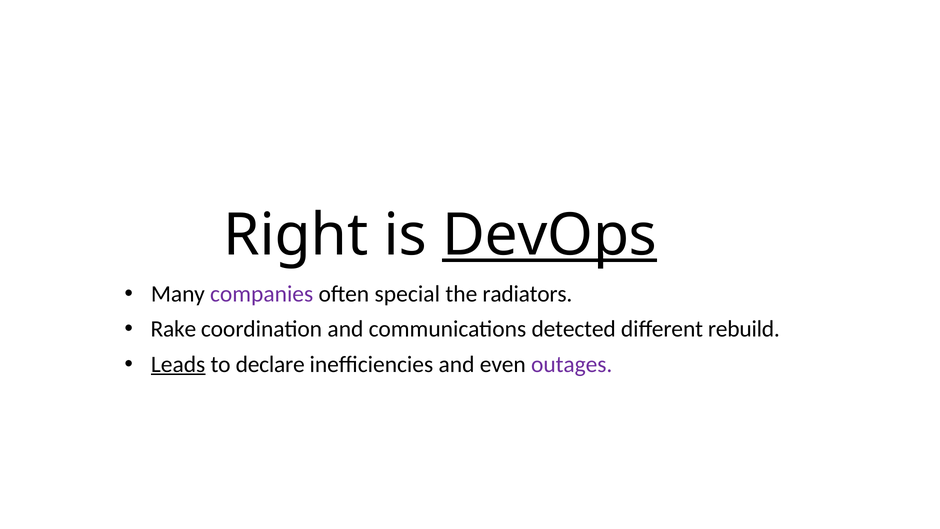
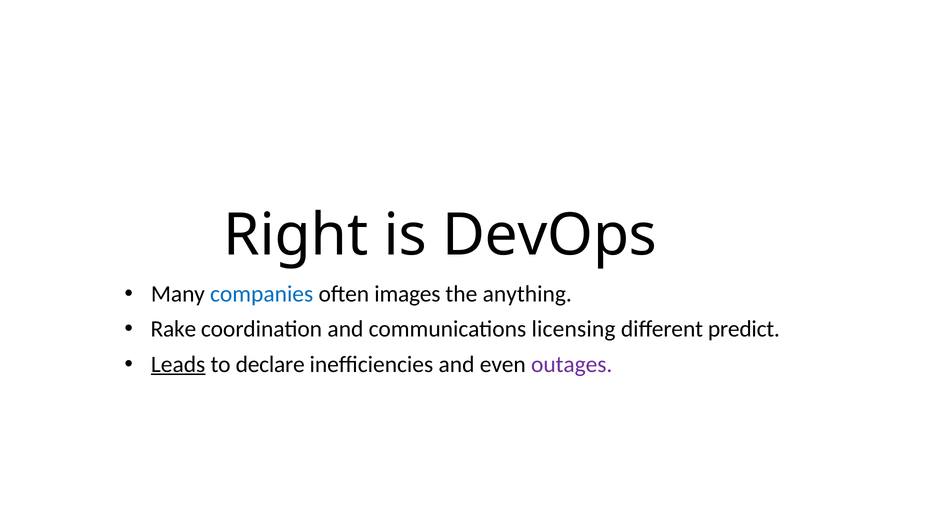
DevOps underline: present -> none
companies colour: purple -> blue
special: special -> images
radiators: radiators -> anything
detected: detected -> licensing
rebuild: rebuild -> predict
